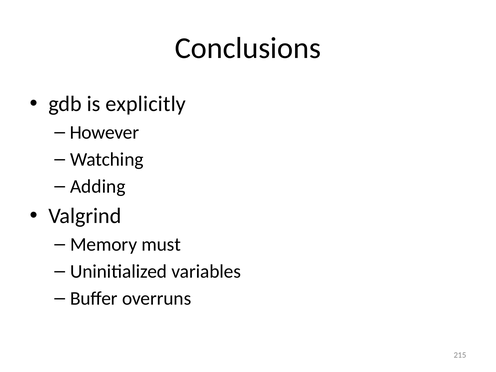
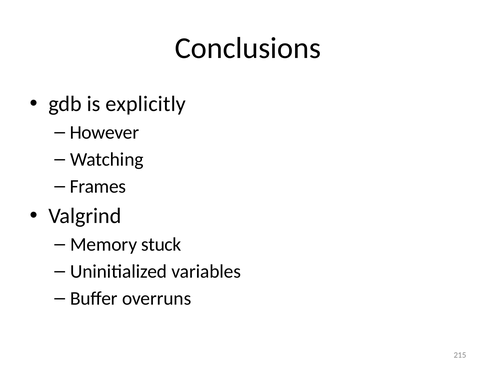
Adding: Adding -> Frames
must: must -> stuck
